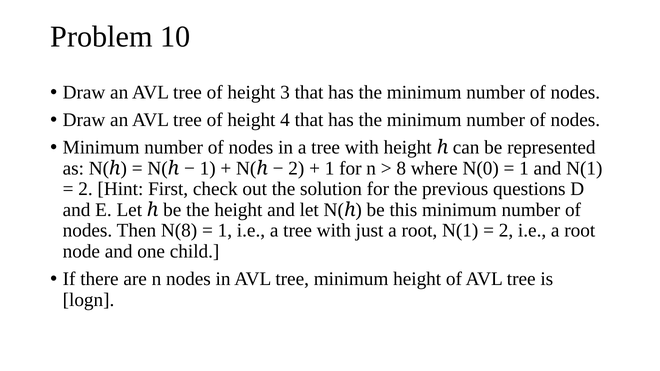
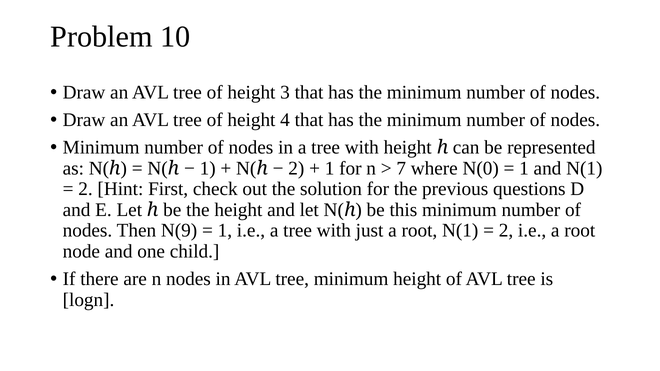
8: 8 -> 7
N(8: N(8 -> N(9
